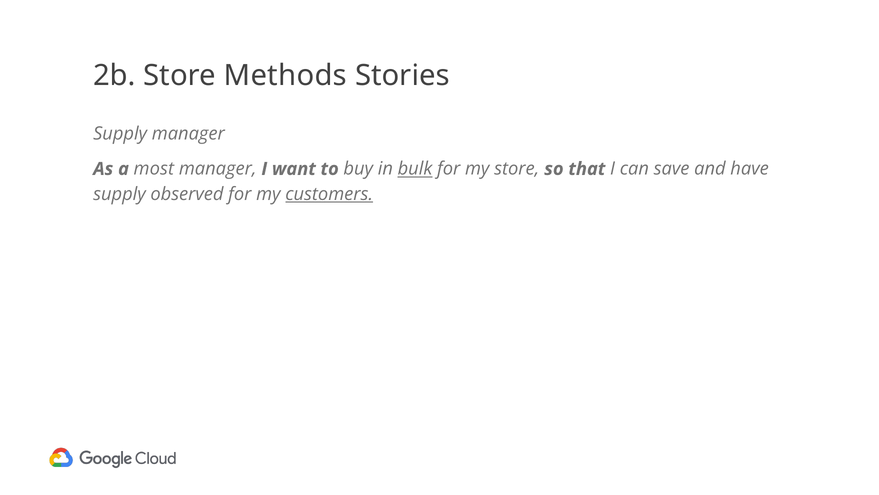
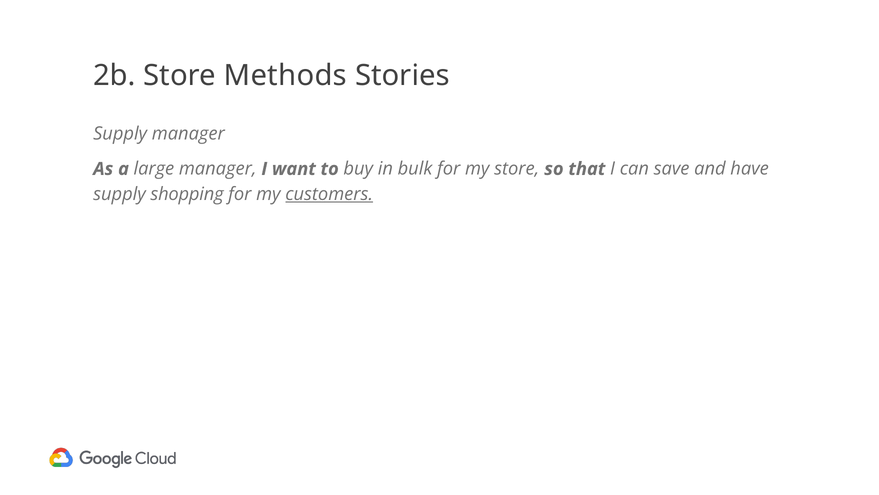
most: most -> large
bulk underline: present -> none
observed: observed -> shopping
